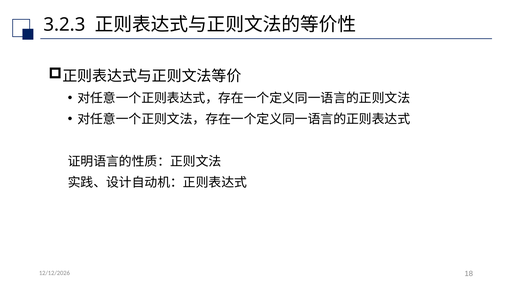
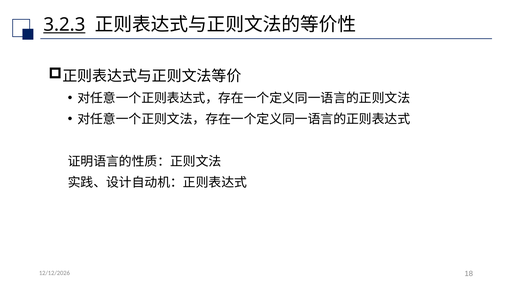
3.2.3 underline: none -> present
